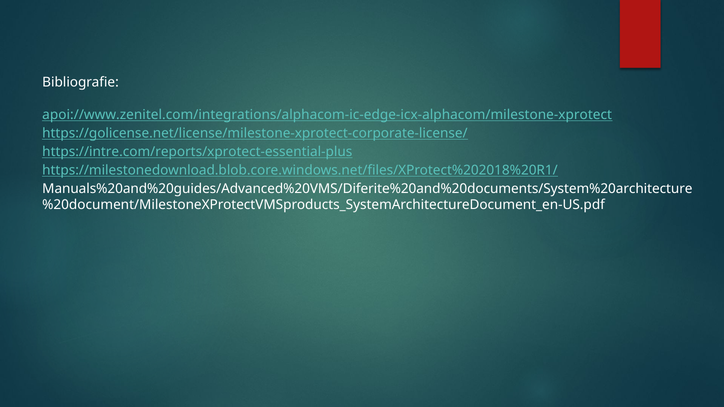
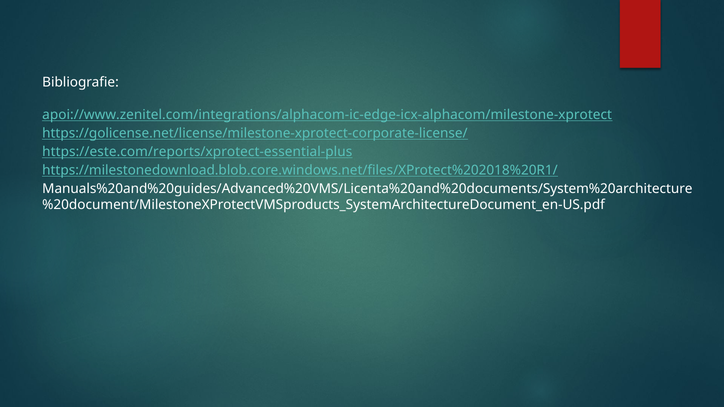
https://intre.com/reports/xprotect-essential-plus: https://intre.com/reports/xprotect-essential-plus -> https://este.com/reports/xprotect-essential-plus
Manuals%20and%20guides/Advanced%20VMS/Diferite%20and%20documents/System%20architecture: Manuals%20and%20guides/Advanced%20VMS/Diferite%20and%20documents/System%20architecture -> Manuals%20and%20guides/Advanced%20VMS/Licenta%20and%20documents/System%20architecture
